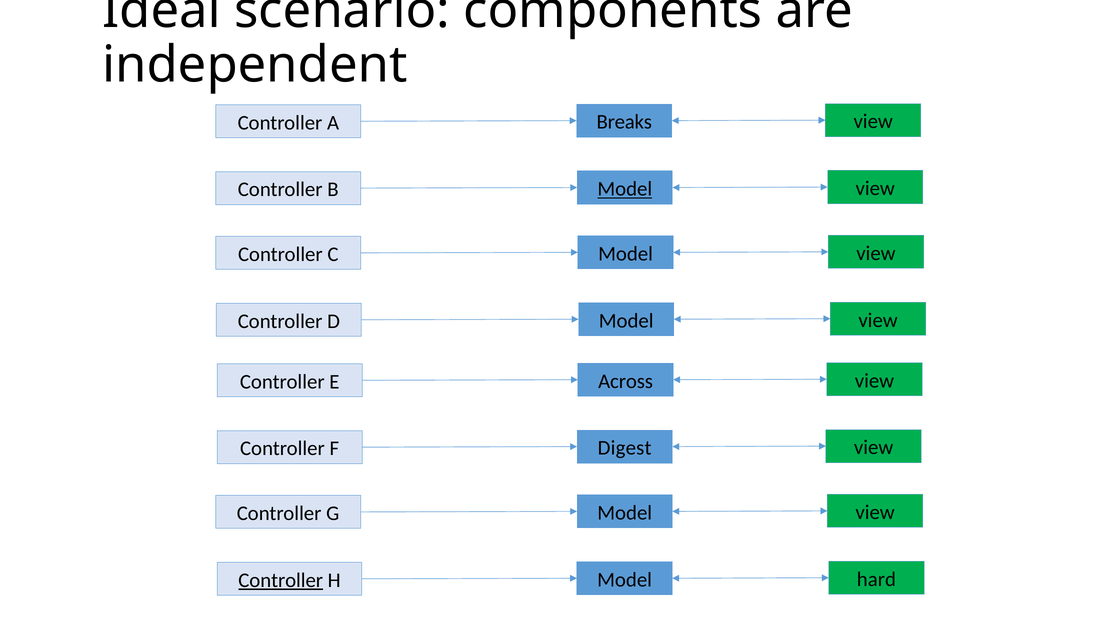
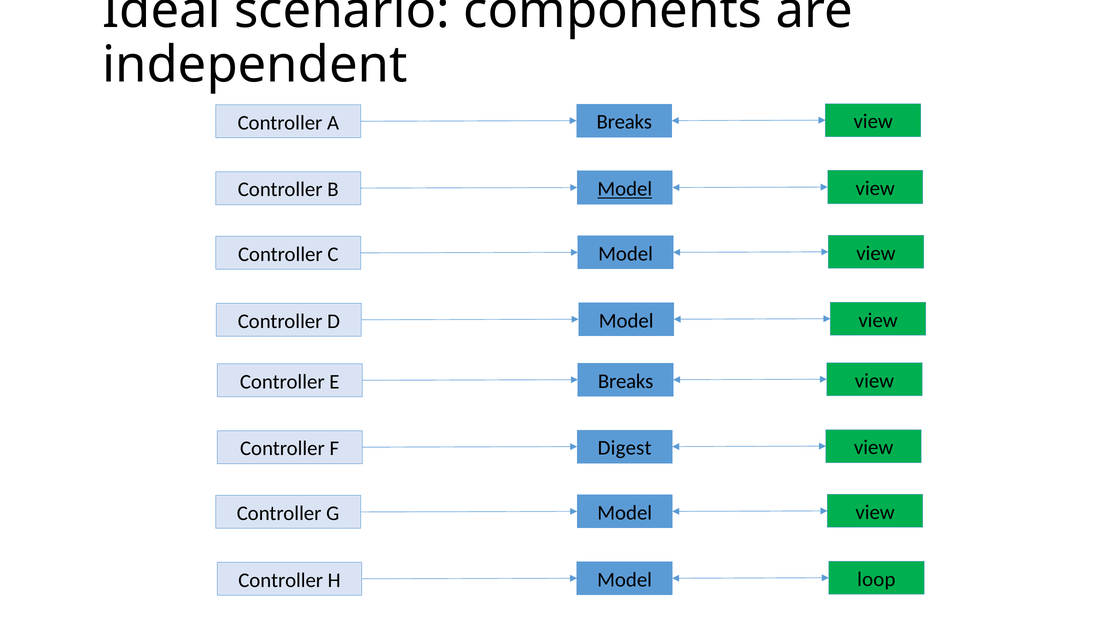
E Across: Across -> Breaks
Controller at (281, 581) underline: present -> none
hard: hard -> loop
